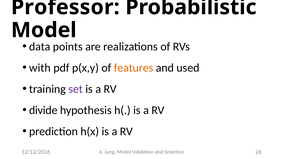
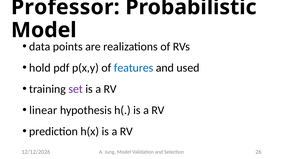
with: with -> hold
features colour: orange -> blue
divide: divide -> linear
